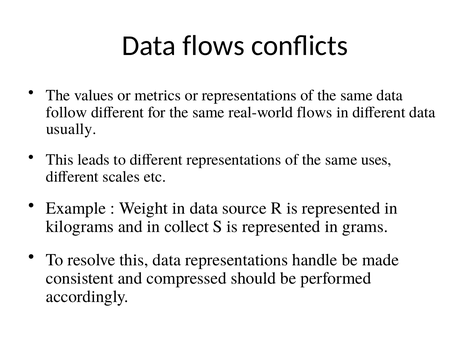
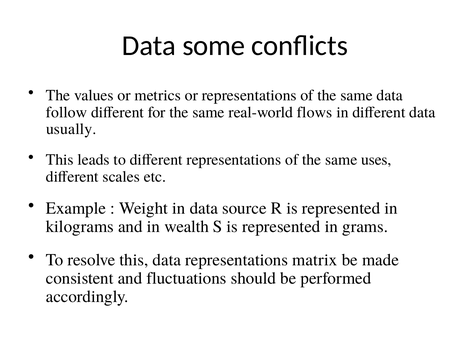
Data flows: flows -> some
collect: collect -> wealth
handle: handle -> matrix
compressed: compressed -> fluctuations
